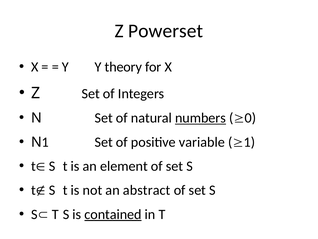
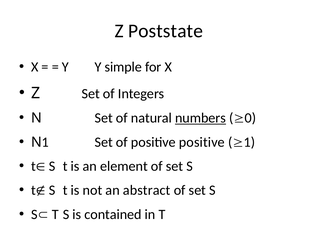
Powerset: Powerset -> Poststate
theory: theory -> simple
positive variable: variable -> positive
contained underline: present -> none
